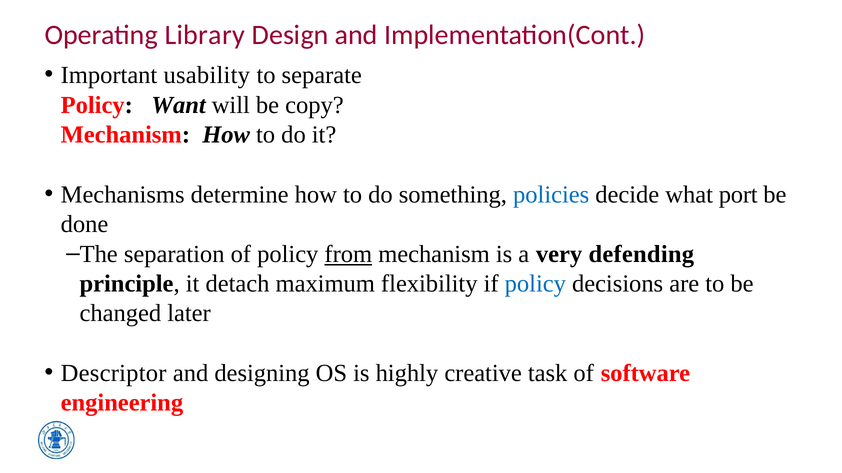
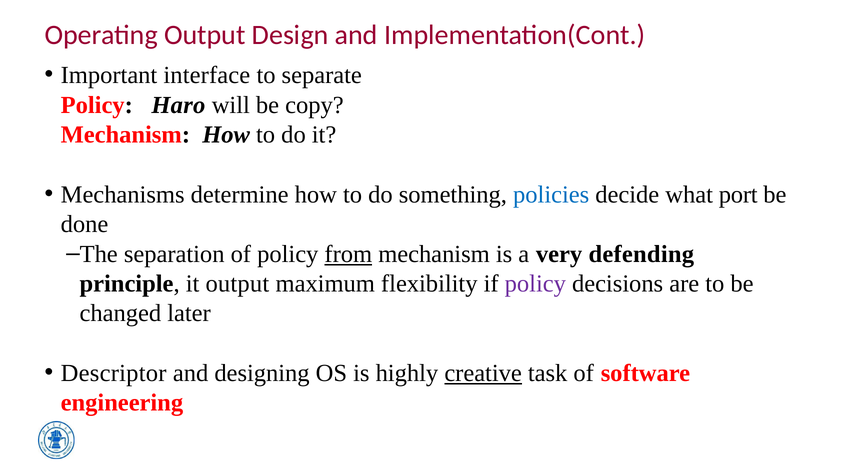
Operating Library: Library -> Output
usability: usability -> interface
Want: Want -> Haro
it detach: detach -> output
policy at (535, 284) colour: blue -> purple
creative underline: none -> present
